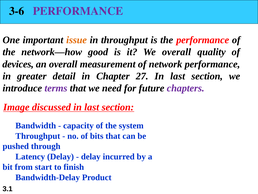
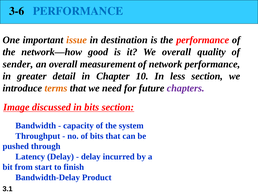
PERFORMANCE at (78, 11) colour: purple -> blue
in throughput: throughput -> destination
devices: devices -> sender
27: 27 -> 10
last at (178, 76): last -> less
terms colour: purple -> orange
discussed in last: last -> bits
